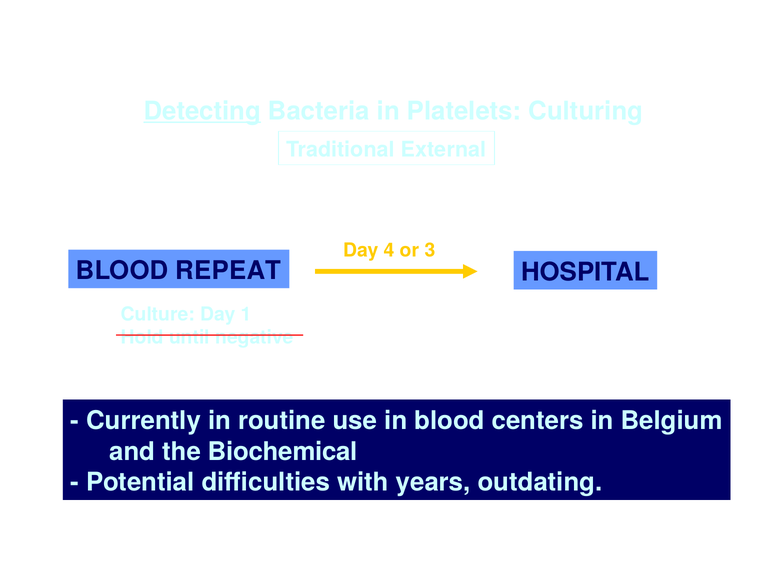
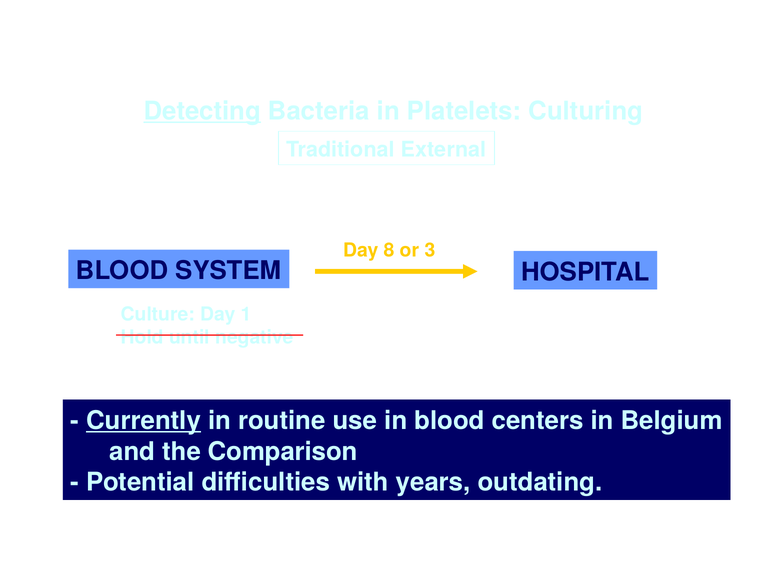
4: 4 -> 8
REPEAT: REPEAT -> SYSTEM
Currently underline: none -> present
Biochemical: Biochemical -> Comparison
